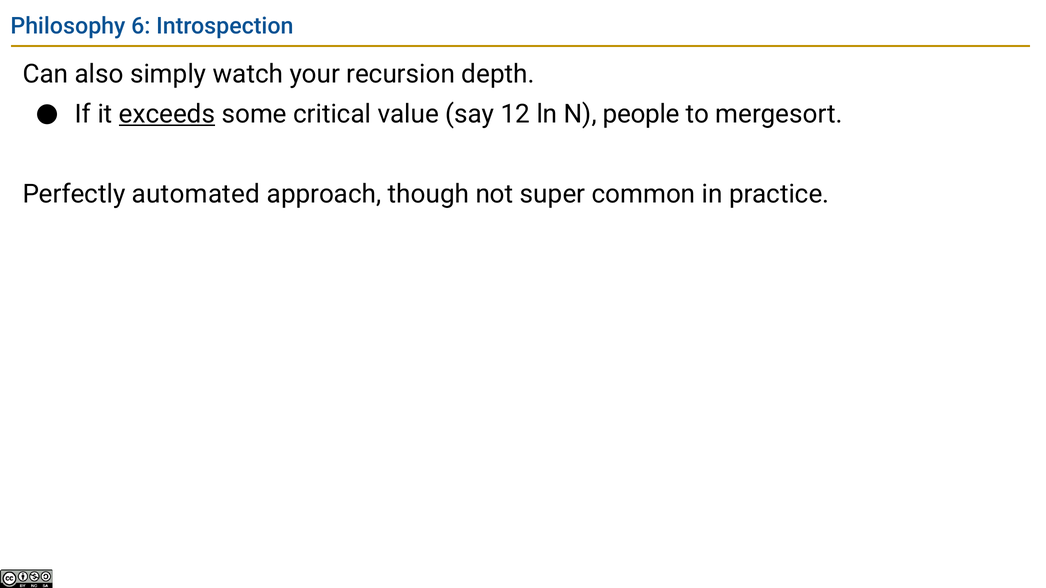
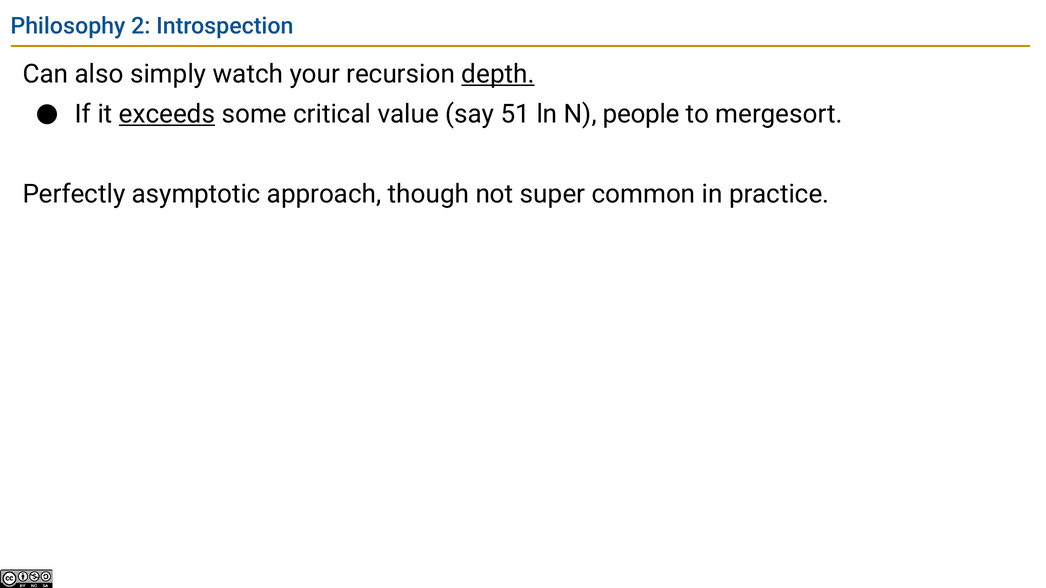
6: 6 -> 2
depth underline: none -> present
12: 12 -> 51
automated: automated -> asymptotic
